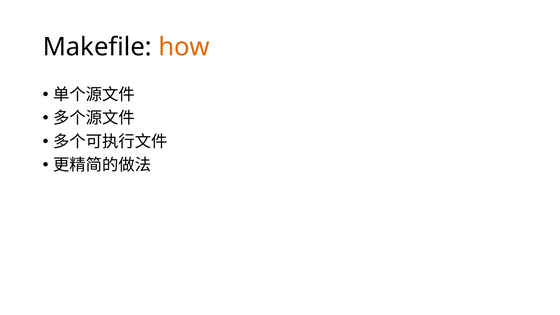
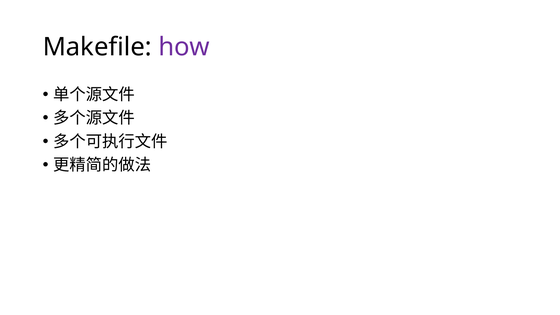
how colour: orange -> purple
